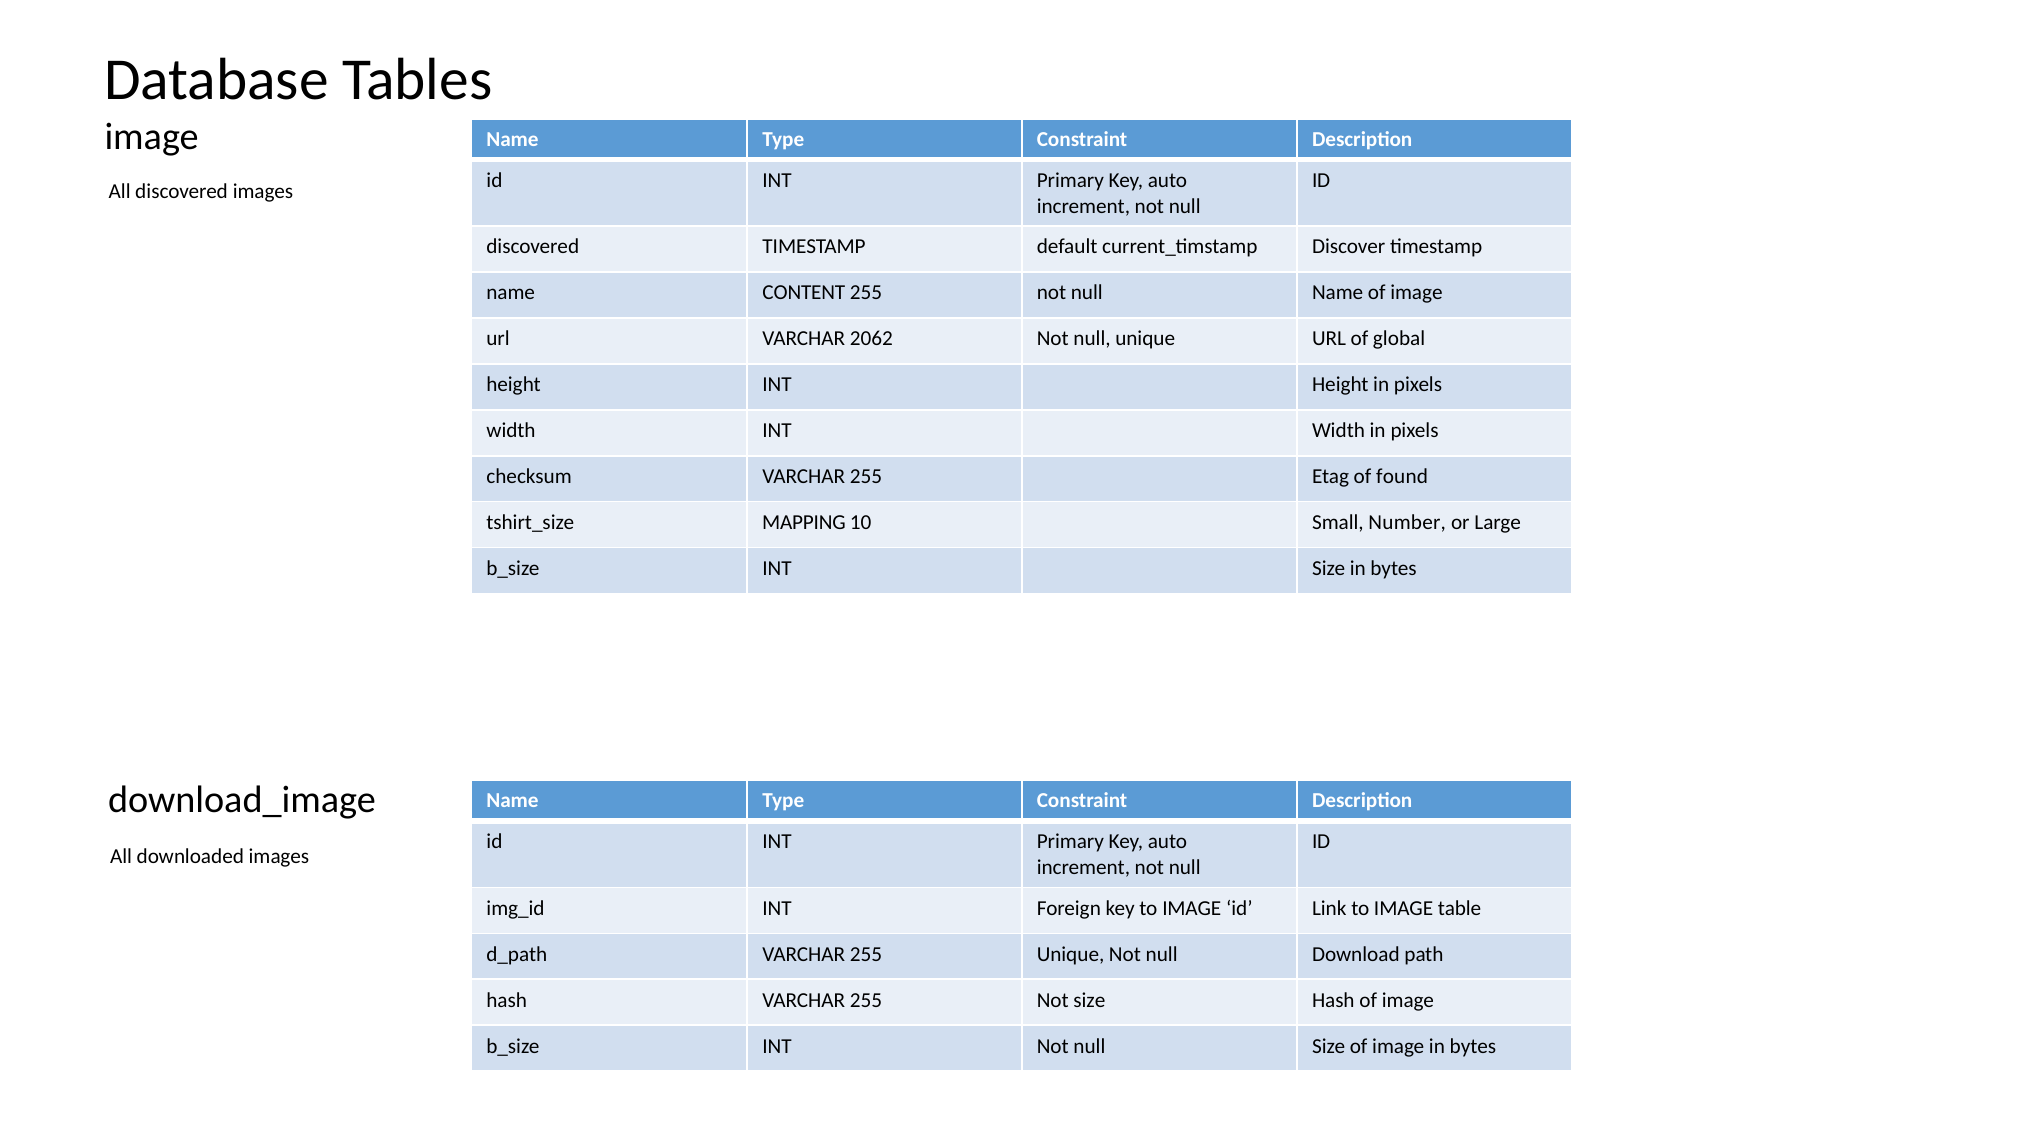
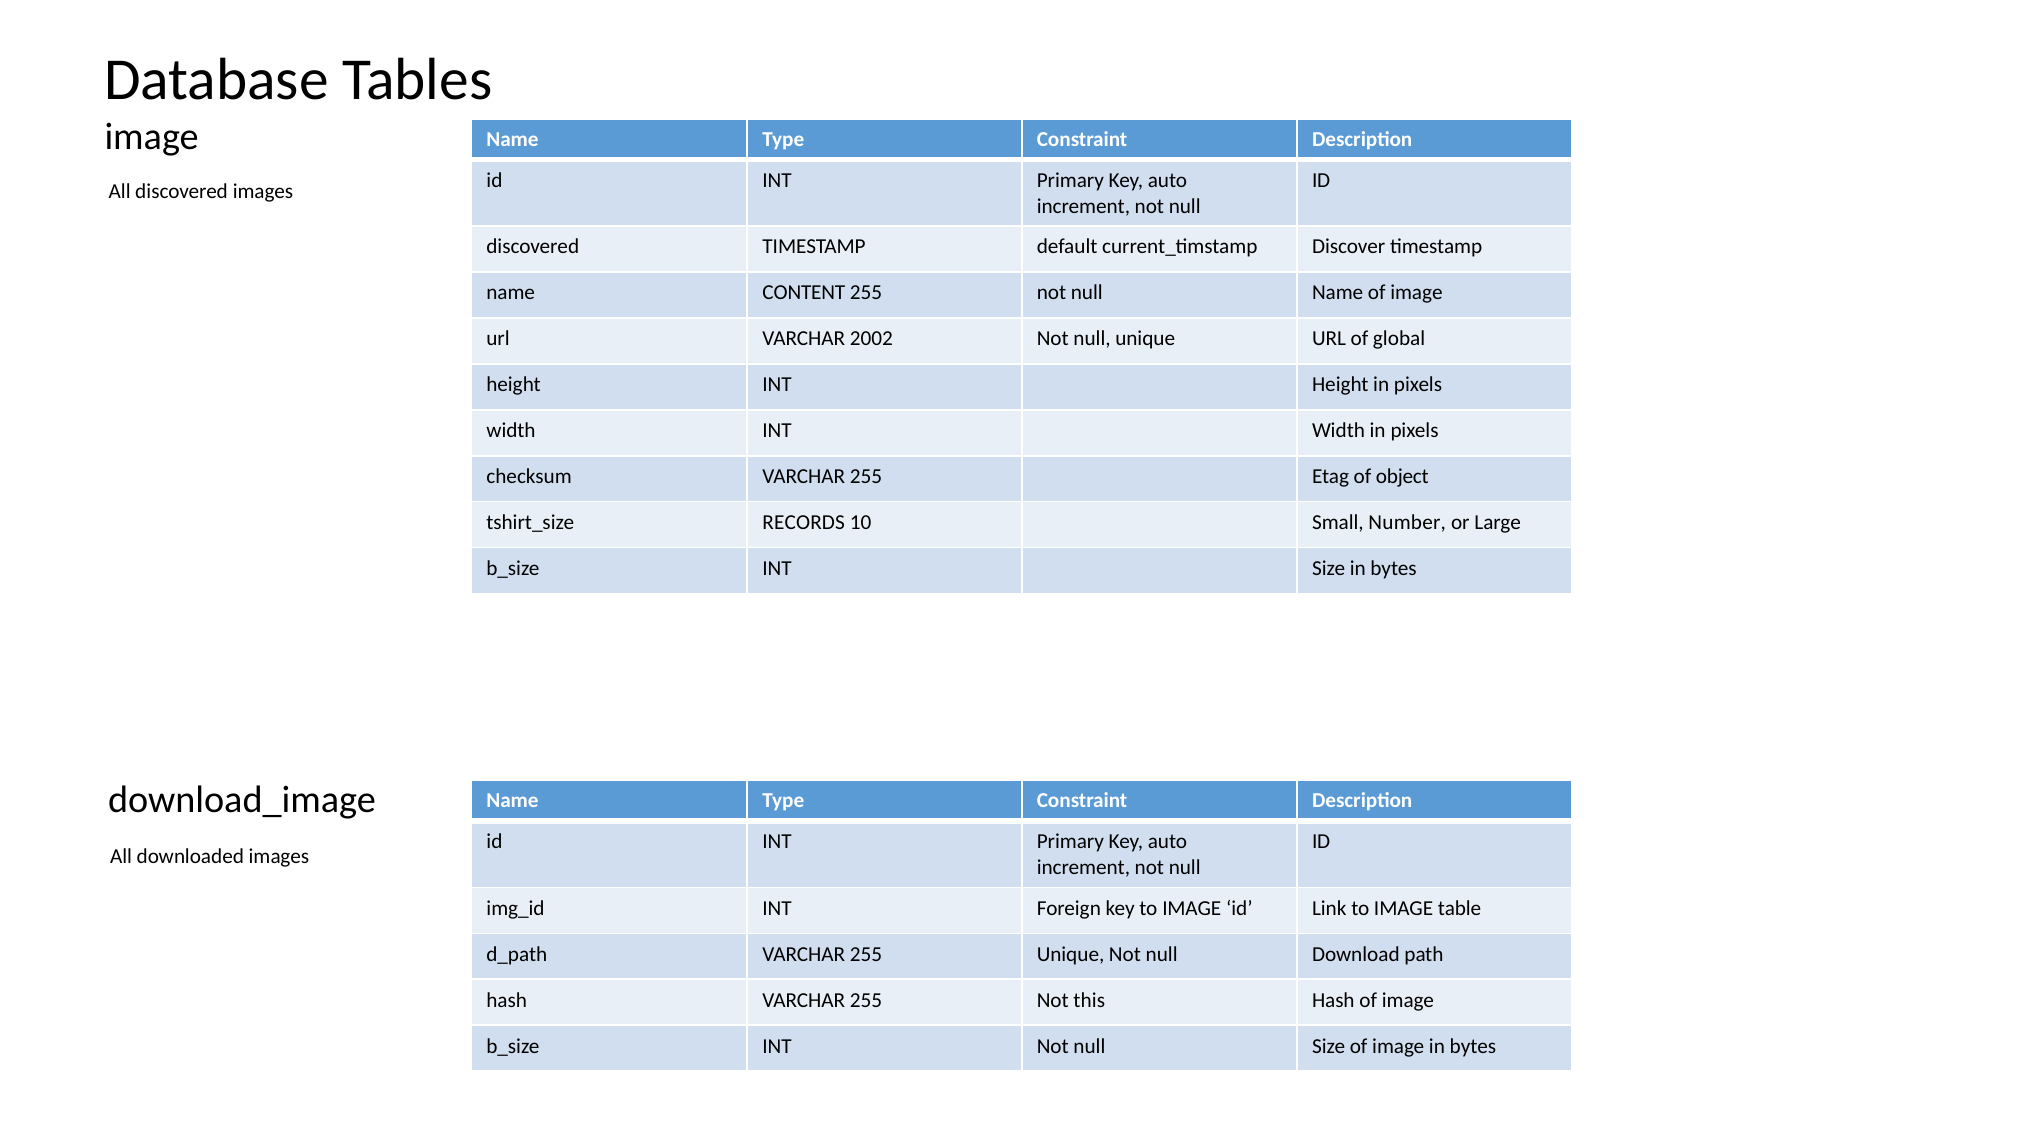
2062: 2062 -> 2002
found: found -> object
MAPPING: MAPPING -> RECORDS
Not size: size -> this
